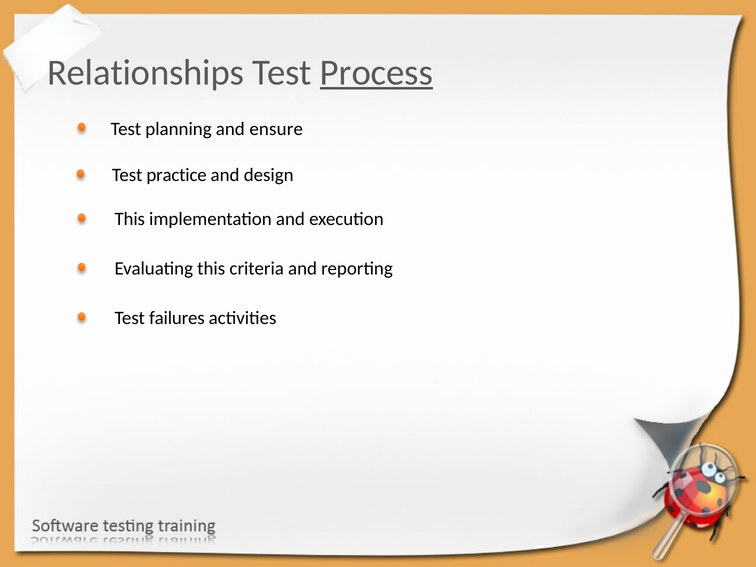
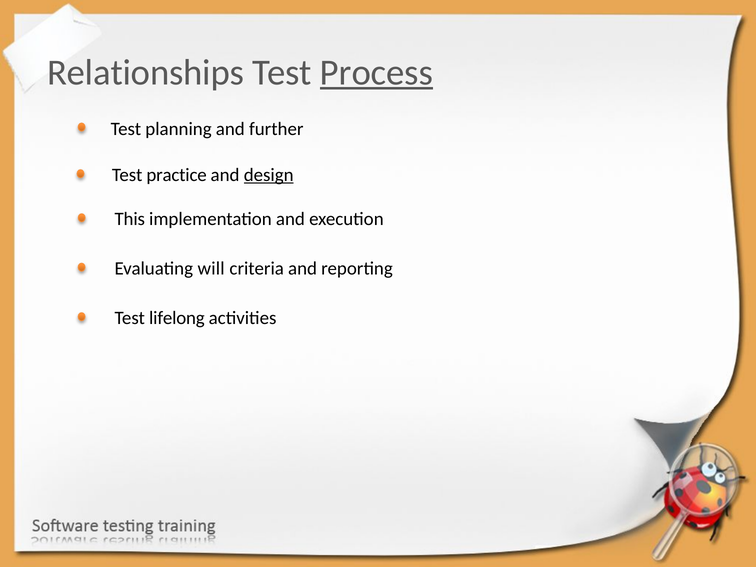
ensure: ensure -> further
design underline: none -> present
Evaluating this: this -> will
failures: failures -> lifelong
